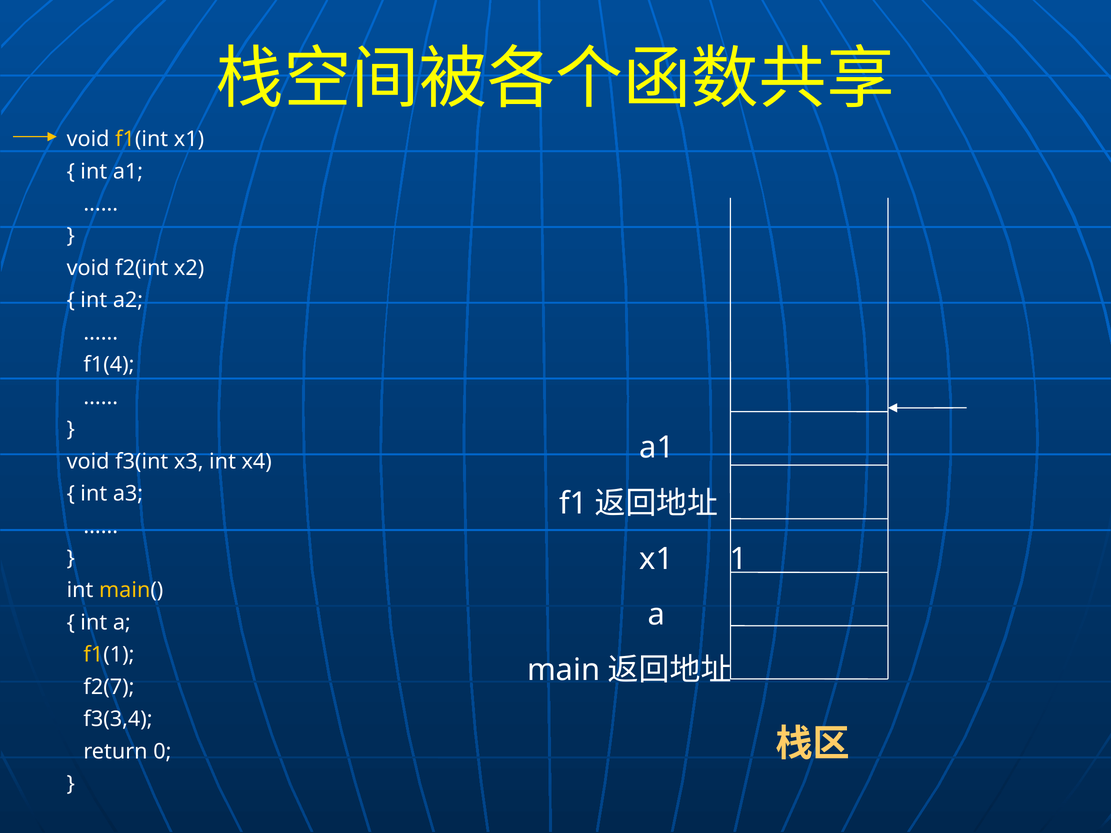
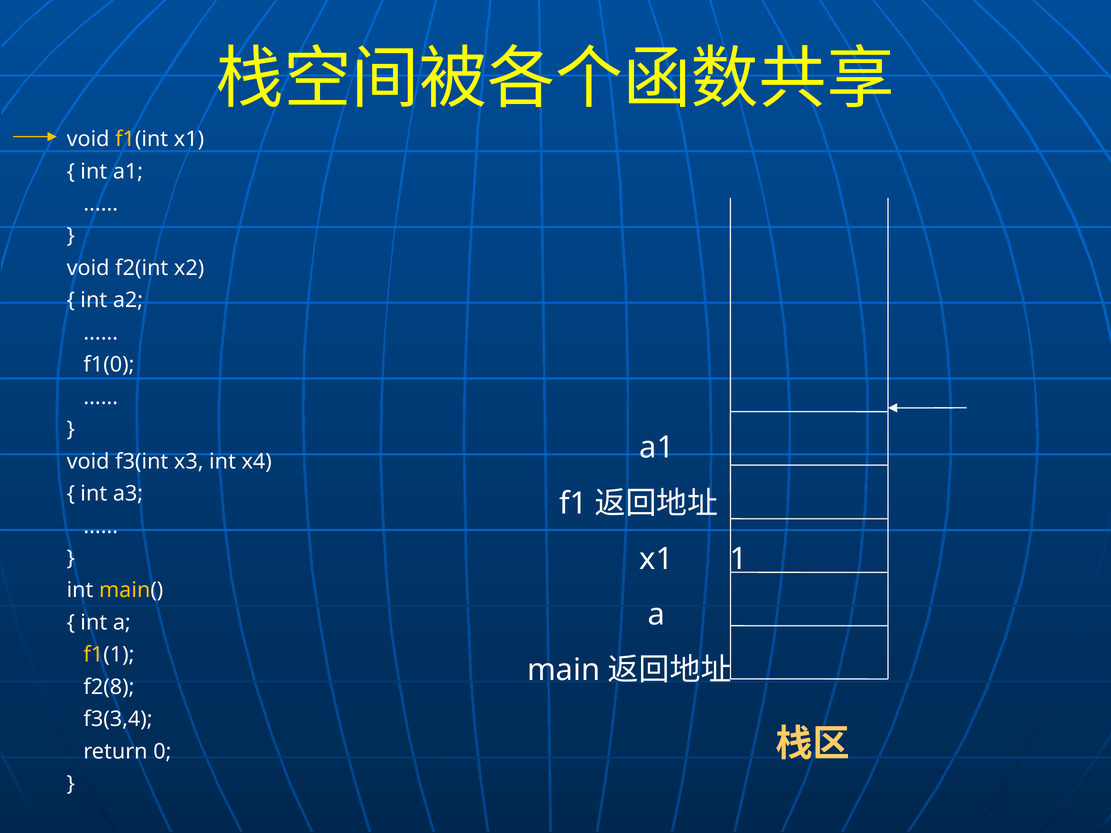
f1(4: f1(4 -> f1(0
f2(7: f2(7 -> f2(8
